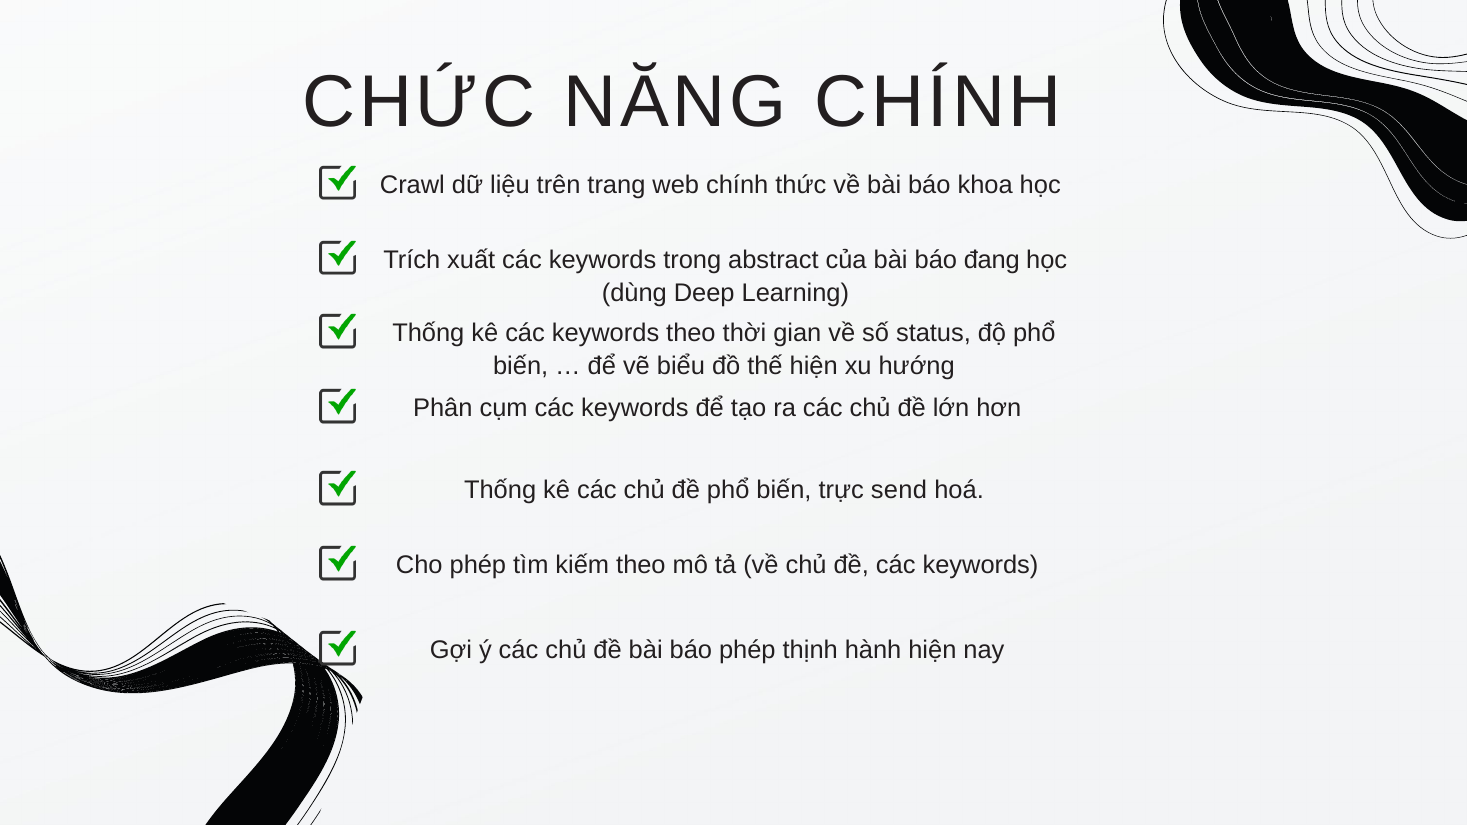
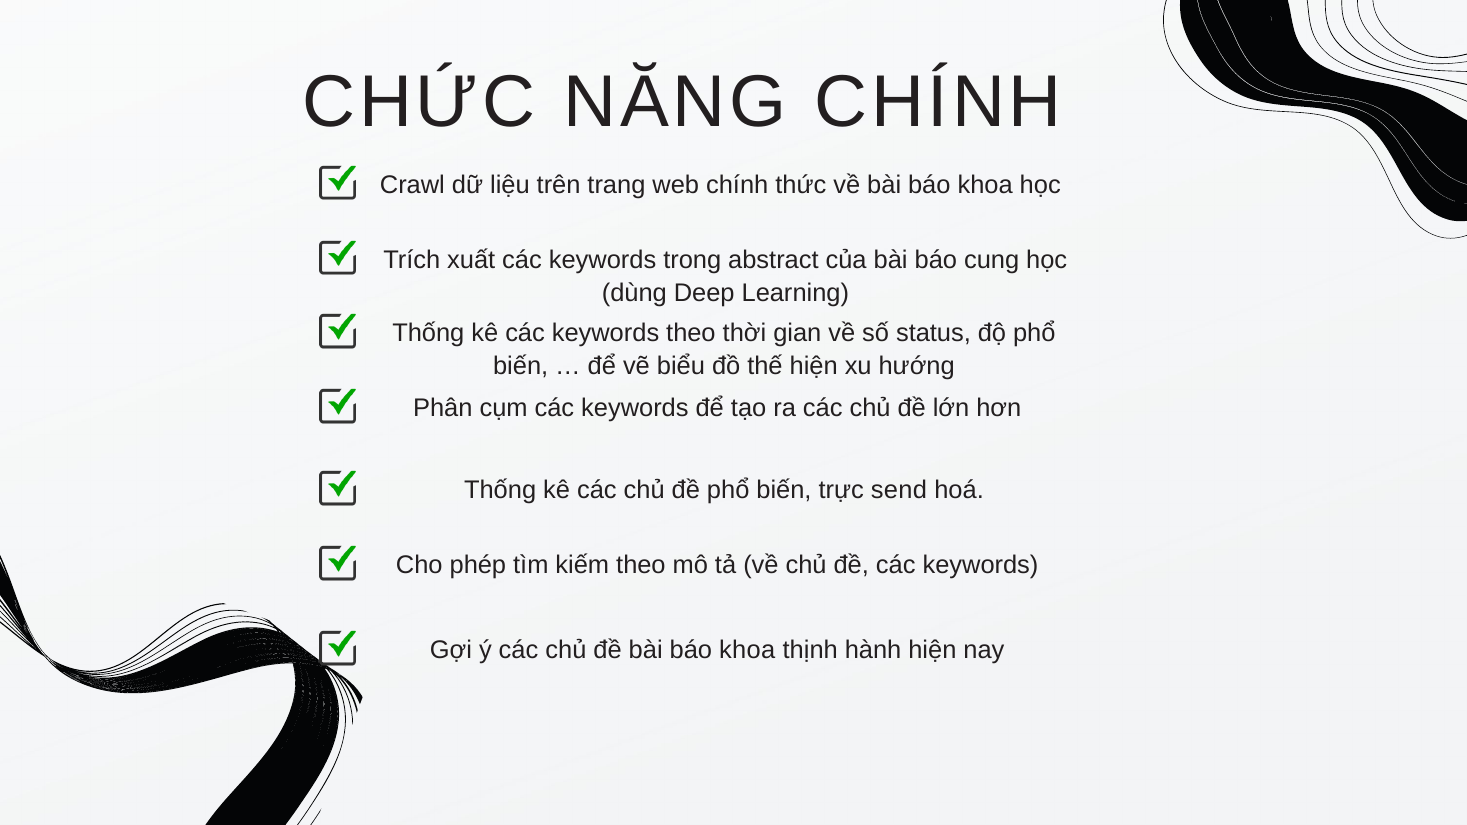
đang: đang -> cung
đề bài báo phép: phép -> khoa
